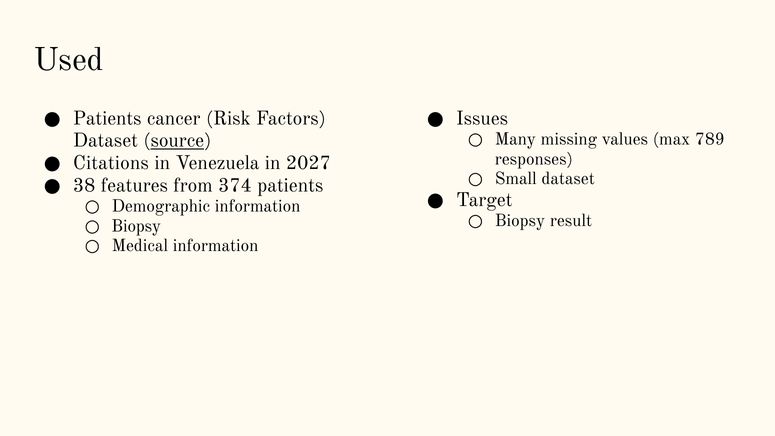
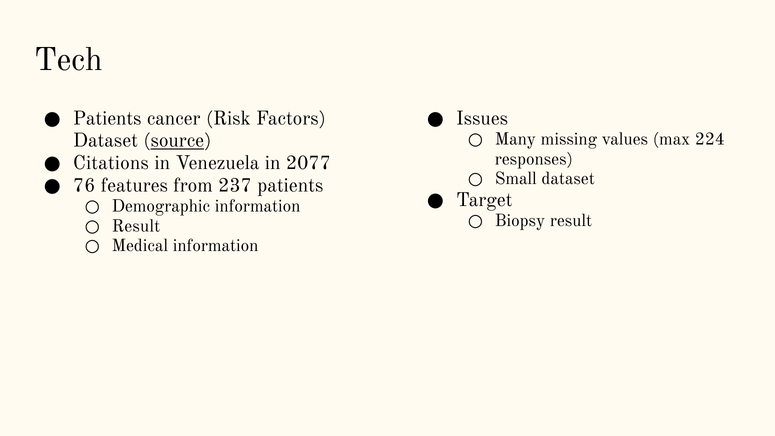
Used: Used -> Tech
789: 789 -> 224
2027: 2027 -> 2077
38: 38 -> 76
374: 374 -> 237
Biopsy at (136, 226): Biopsy -> Result
